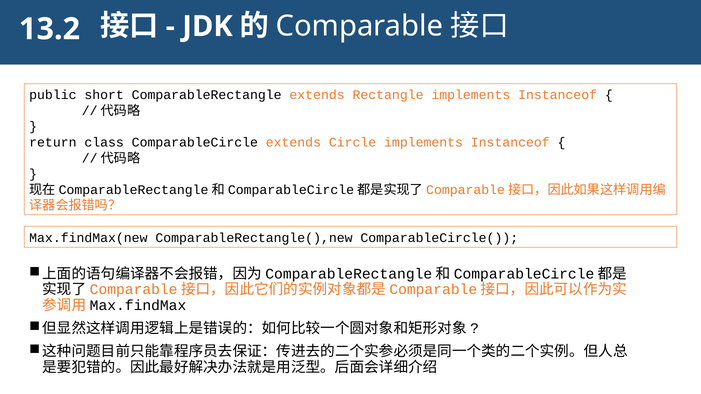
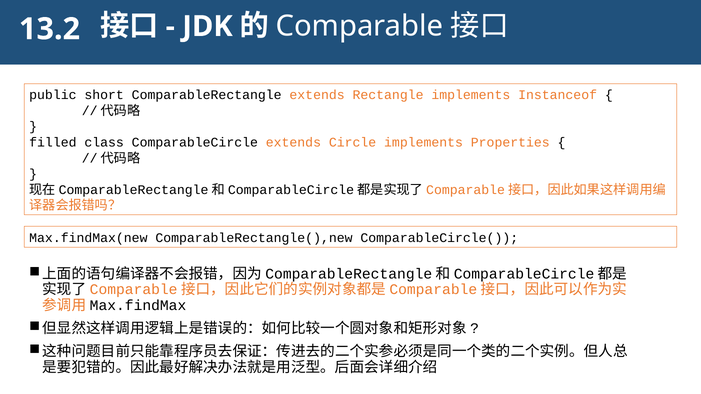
return: return -> filled
Circle implements Instanceof: Instanceof -> Properties
